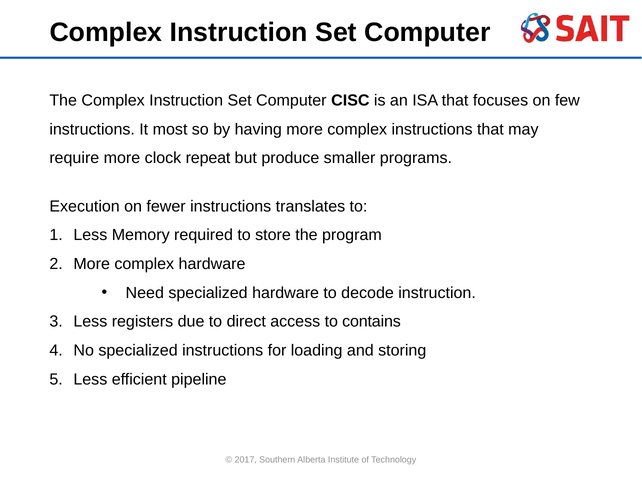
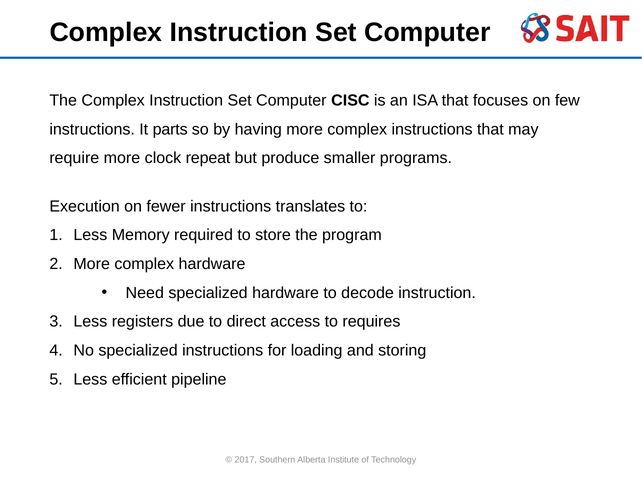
most: most -> parts
contains: contains -> requires
